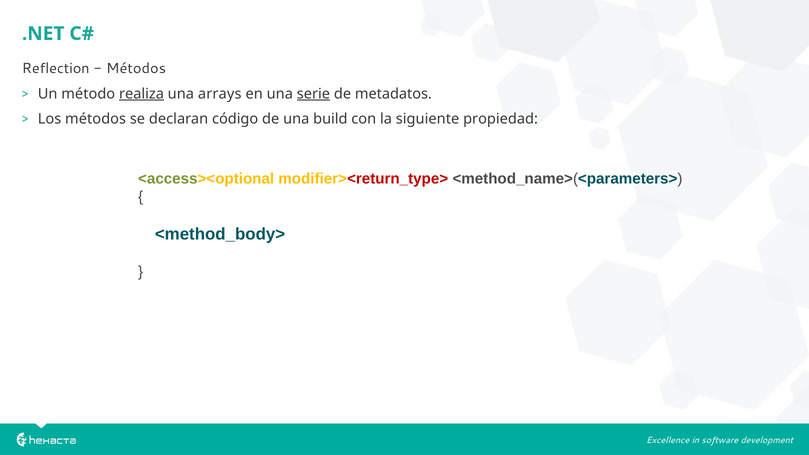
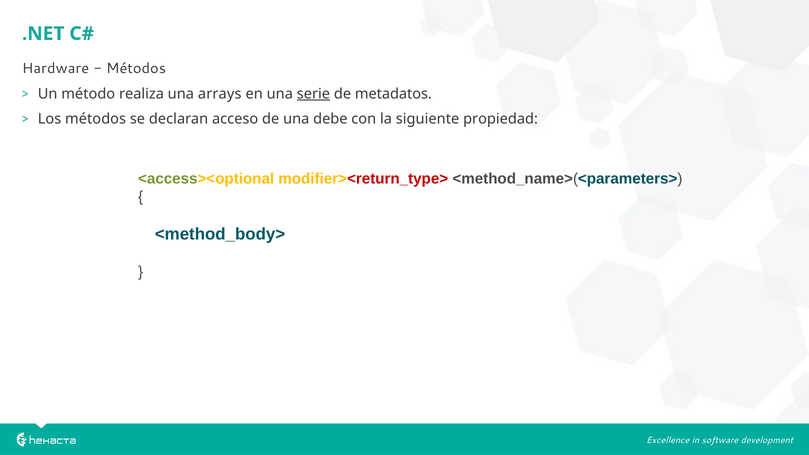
Reflection: Reflection -> Hardware
realiza underline: present -> none
código: código -> acceso
build: build -> debe
